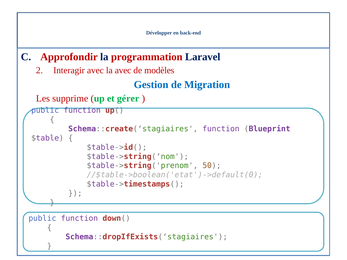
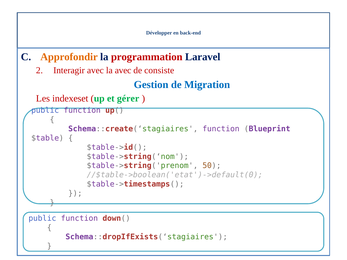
Approfondir colour: red -> orange
modèles: modèles -> consiste
supprime: supprime -> indexeset
